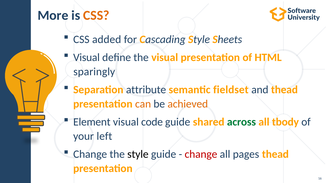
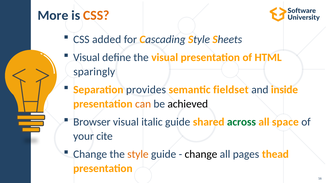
attribute: attribute -> provides
and thead: thead -> inside
achieved colour: orange -> black
Element: Element -> Browser
code: code -> italic
tbody: tbody -> space
left: left -> cite
style at (138, 155) colour: black -> orange
change at (201, 155) colour: red -> black
